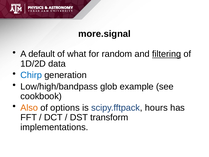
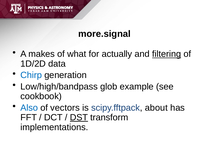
default: default -> makes
random: random -> actually
Also colour: orange -> blue
options: options -> vectors
hours: hours -> about
DST underline: none -> present
